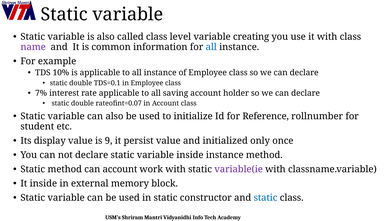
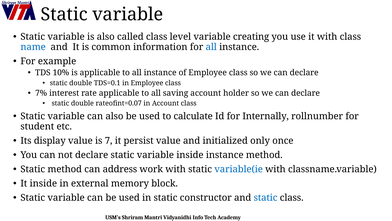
name colour: purple -> blue
initialize: initialize -> calculate
Reference: Reference -> Internally
9: 9 -> 7
can account: account -> address
variable(ie colour: purple -> blue
